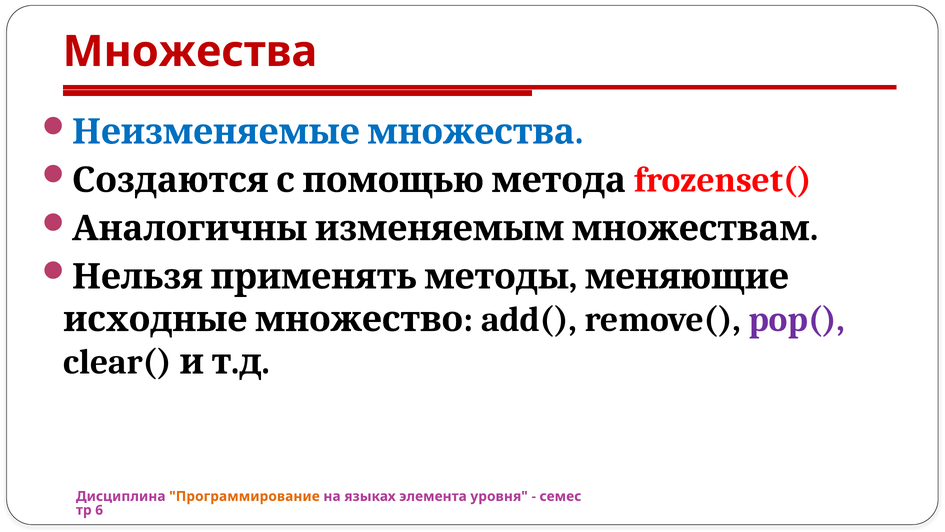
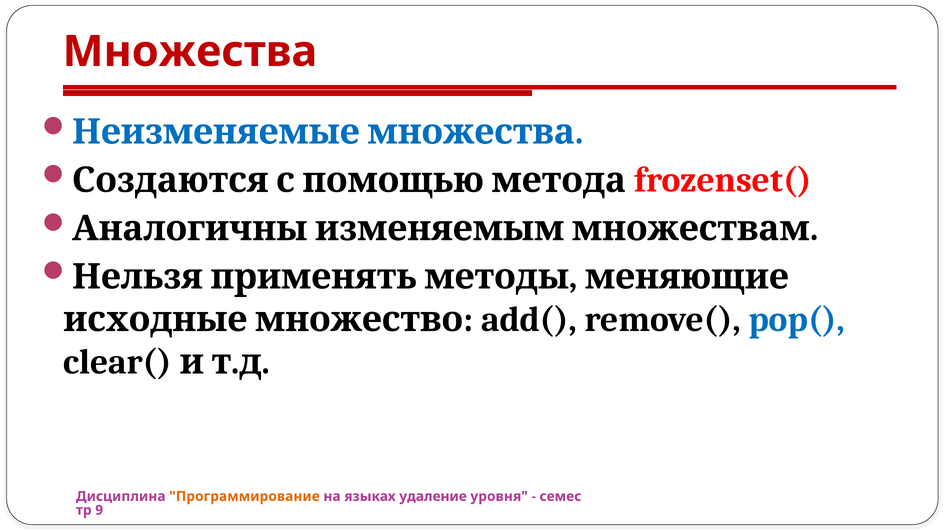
pop( colour: purple -> blue
элемента: элемента -> удаление
6: 6 -> 9
